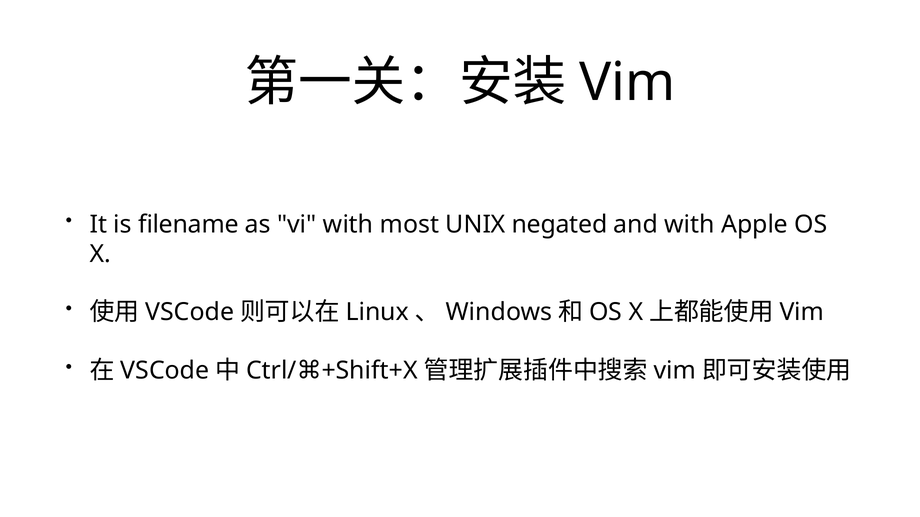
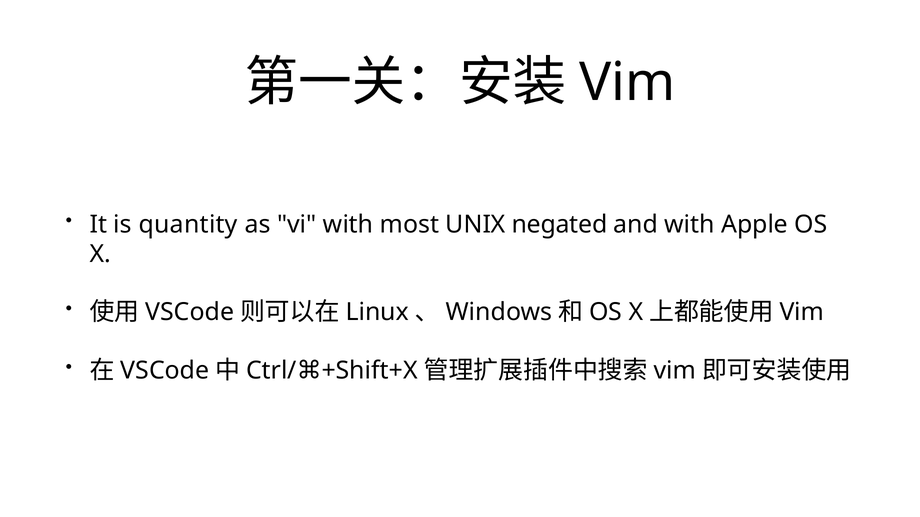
filename: filename -> quantity
